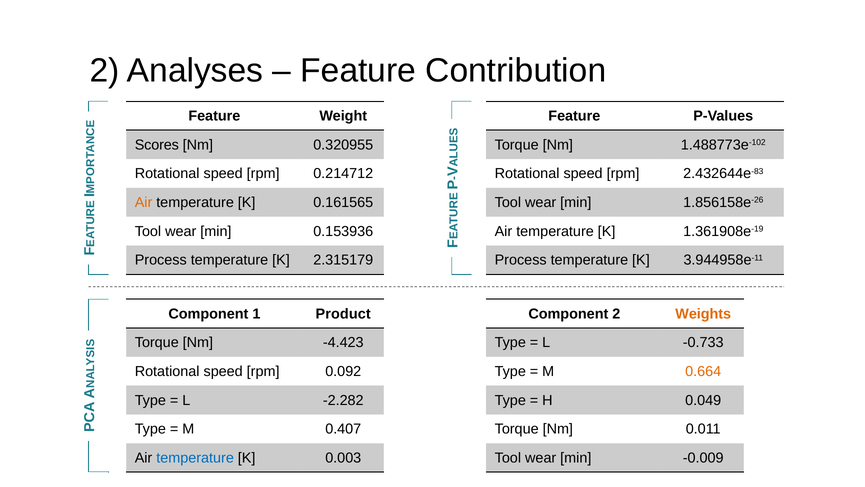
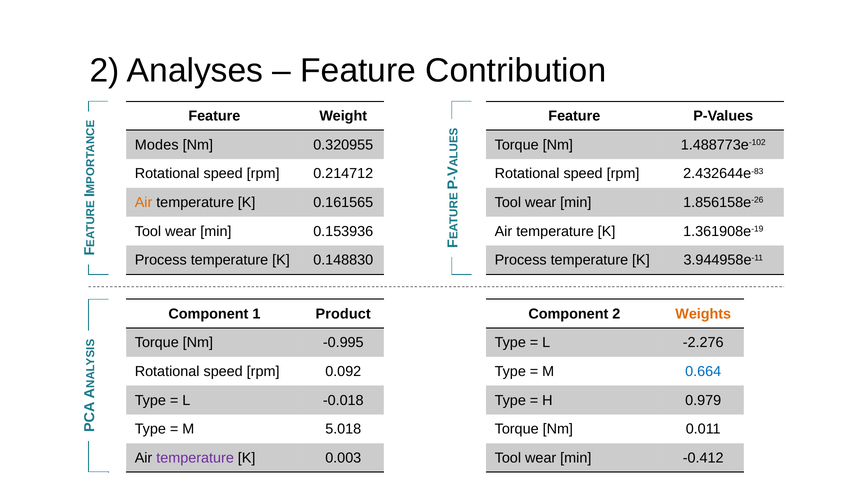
Scores: Scores -> Modes
2.315179: 2.315179 -> 0.148830
-4.423: -4.423 -> -0.995
-0.733: -0.733 -> -2.276
0.664 colour: orange -> blue
-2.282: -2.282 -> -0.018
0.049: 0.049 -> 0.979
0.407: 0.407 -> 5.018
temperature at (195, 458) colour: blue -> purple
-0.009: -0.009 -> -0.412
